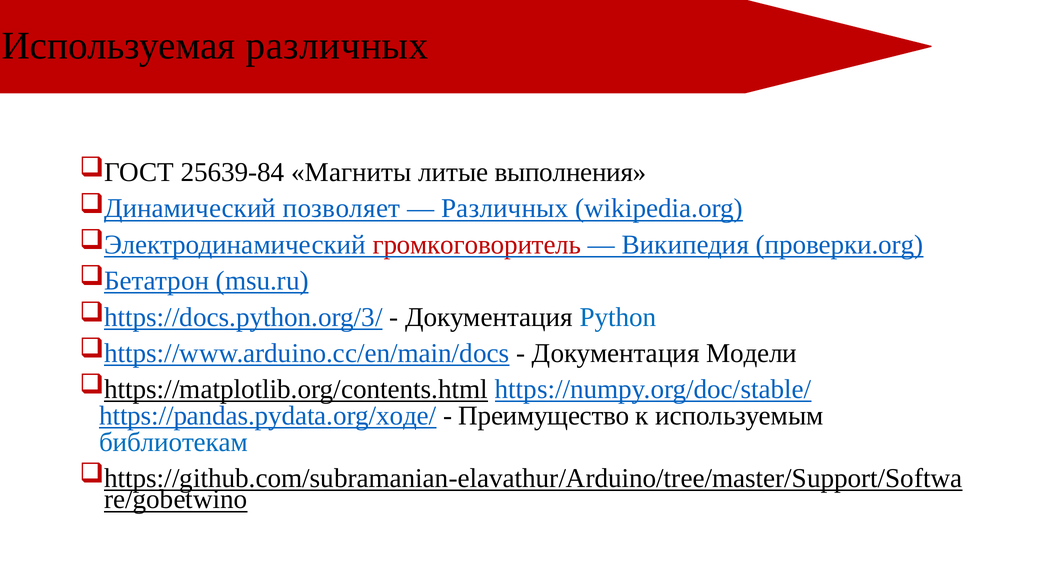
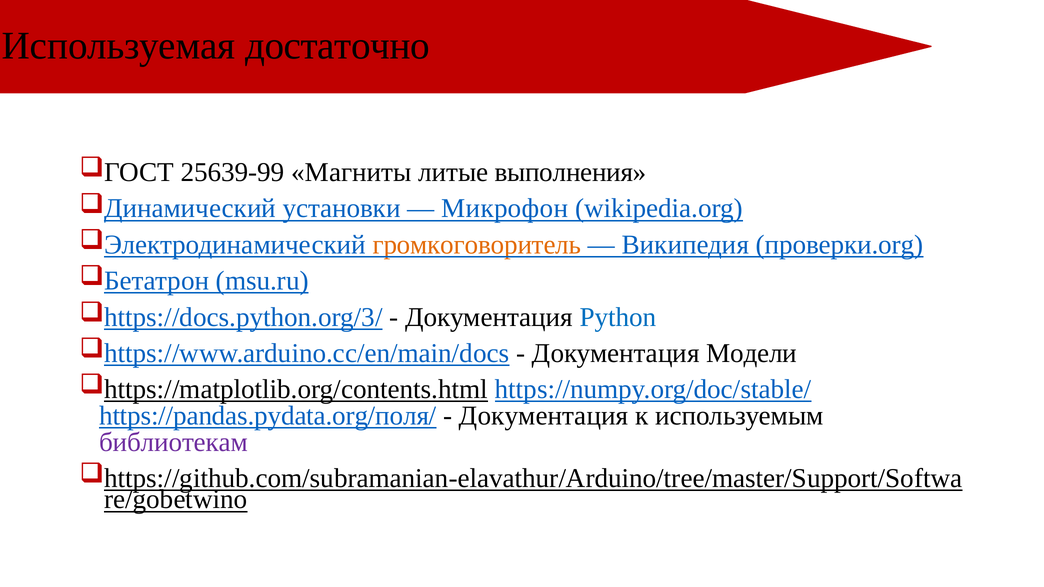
Используемая различных: различных -> достаточно
25639-84: 25639-84 -> 25639-99
позволяет: позволяет -> установки
Различных at (505, 209): Различных -> Микрофон
громкоговоритель colour: red -> orange
https://pandas.pydata.org/ходе/: https://pandas.pydata.org/ходе/ -> https://pandas.pydata.org/поля/
Преимущество at (544, 416): Преимущество -> Документация
библиотекам colour: blue -> purple
